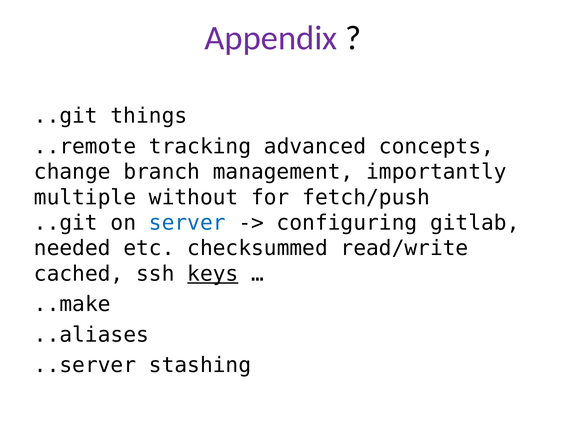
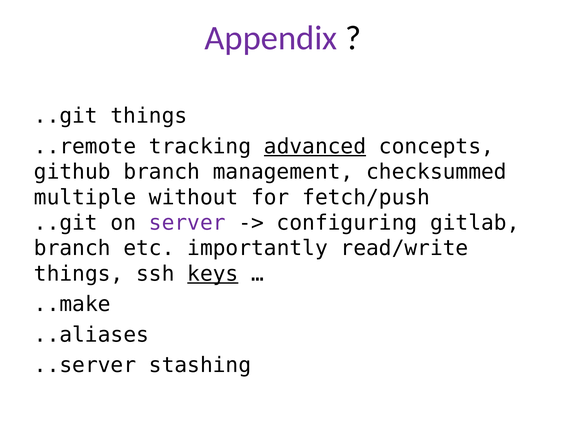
advanced underline: none -> present
change: change -> github
importantly: importantly -> checksummed
server colour: blue -> purple
needed at (72, 249): needed -> branch
checksummed: checksummed -> importantly
cached at (79, 274): cached -> things
